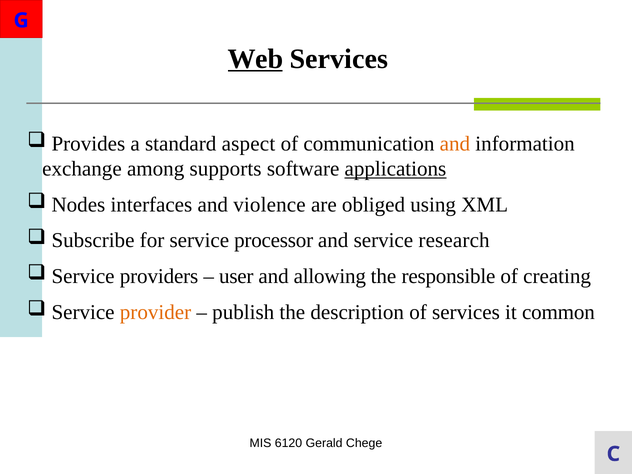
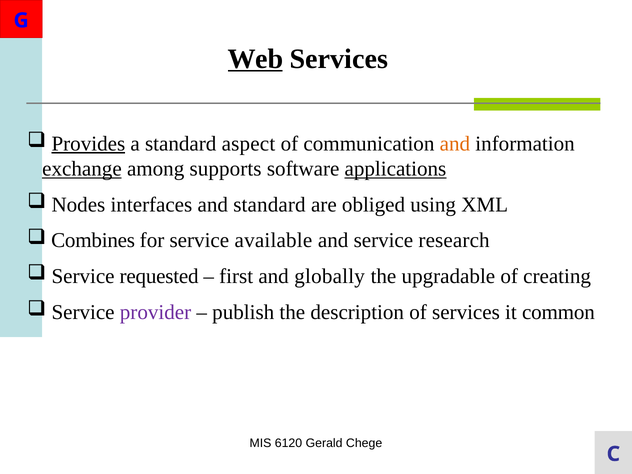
Provides underline: none -> present
exchange underline: none -> present
and violence: violence -> standard
Subscribe: Subscribe -> Combines
processor: processor -> available
providers: providers -> requested
user: user -> first
allowing: allowing -> globally
responsible: responsible -> upgradable
provider colour: orange -> purple
